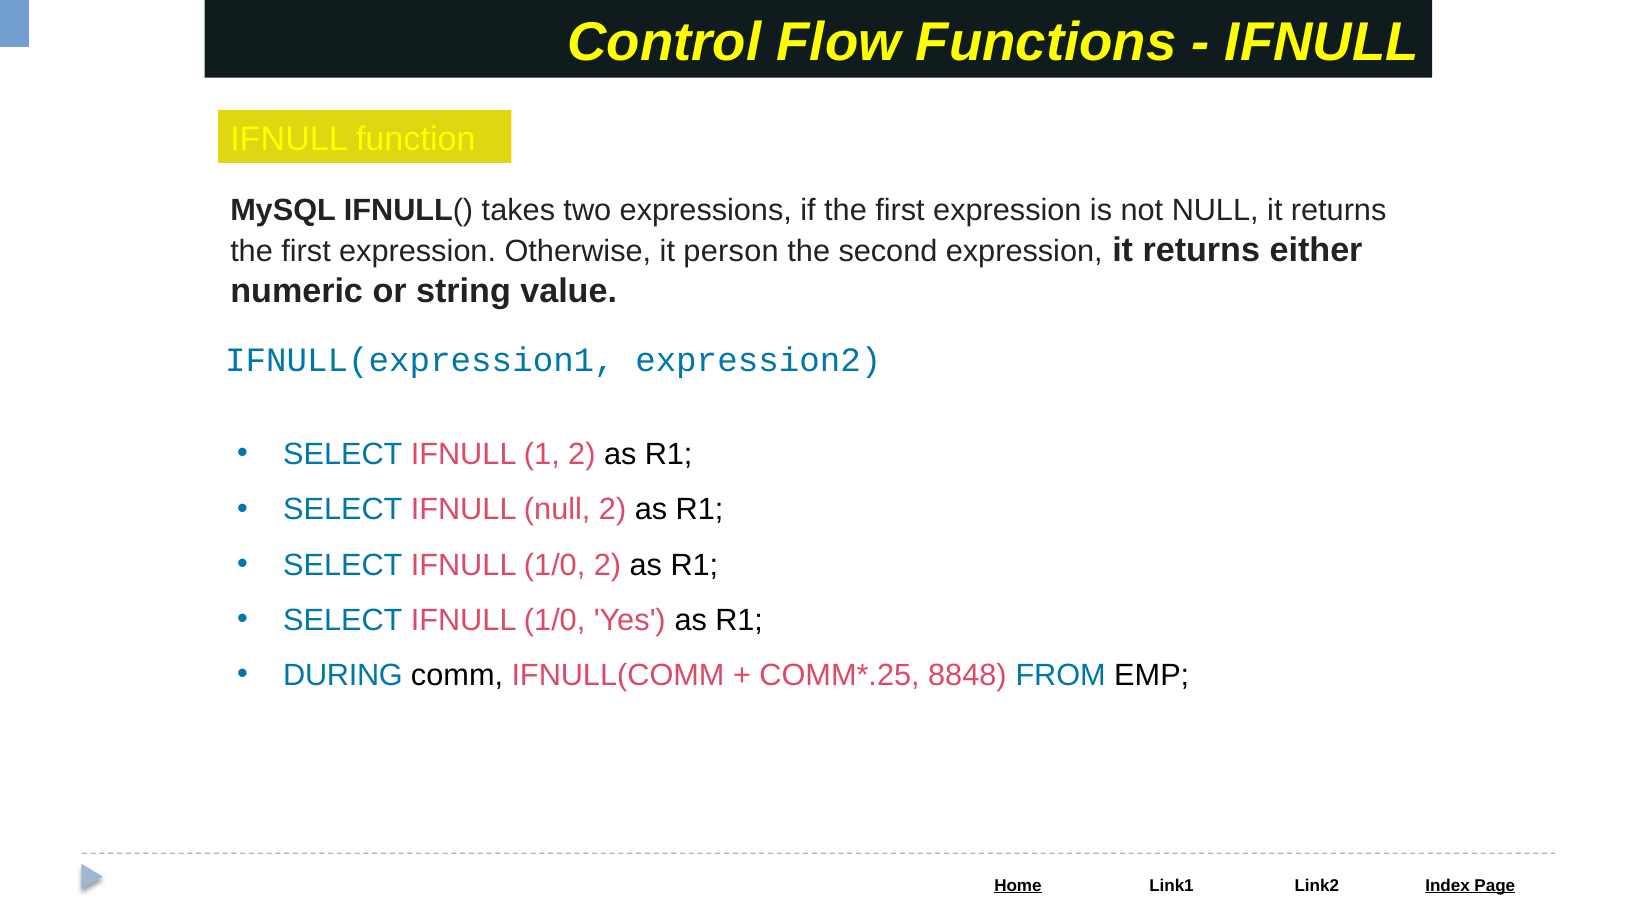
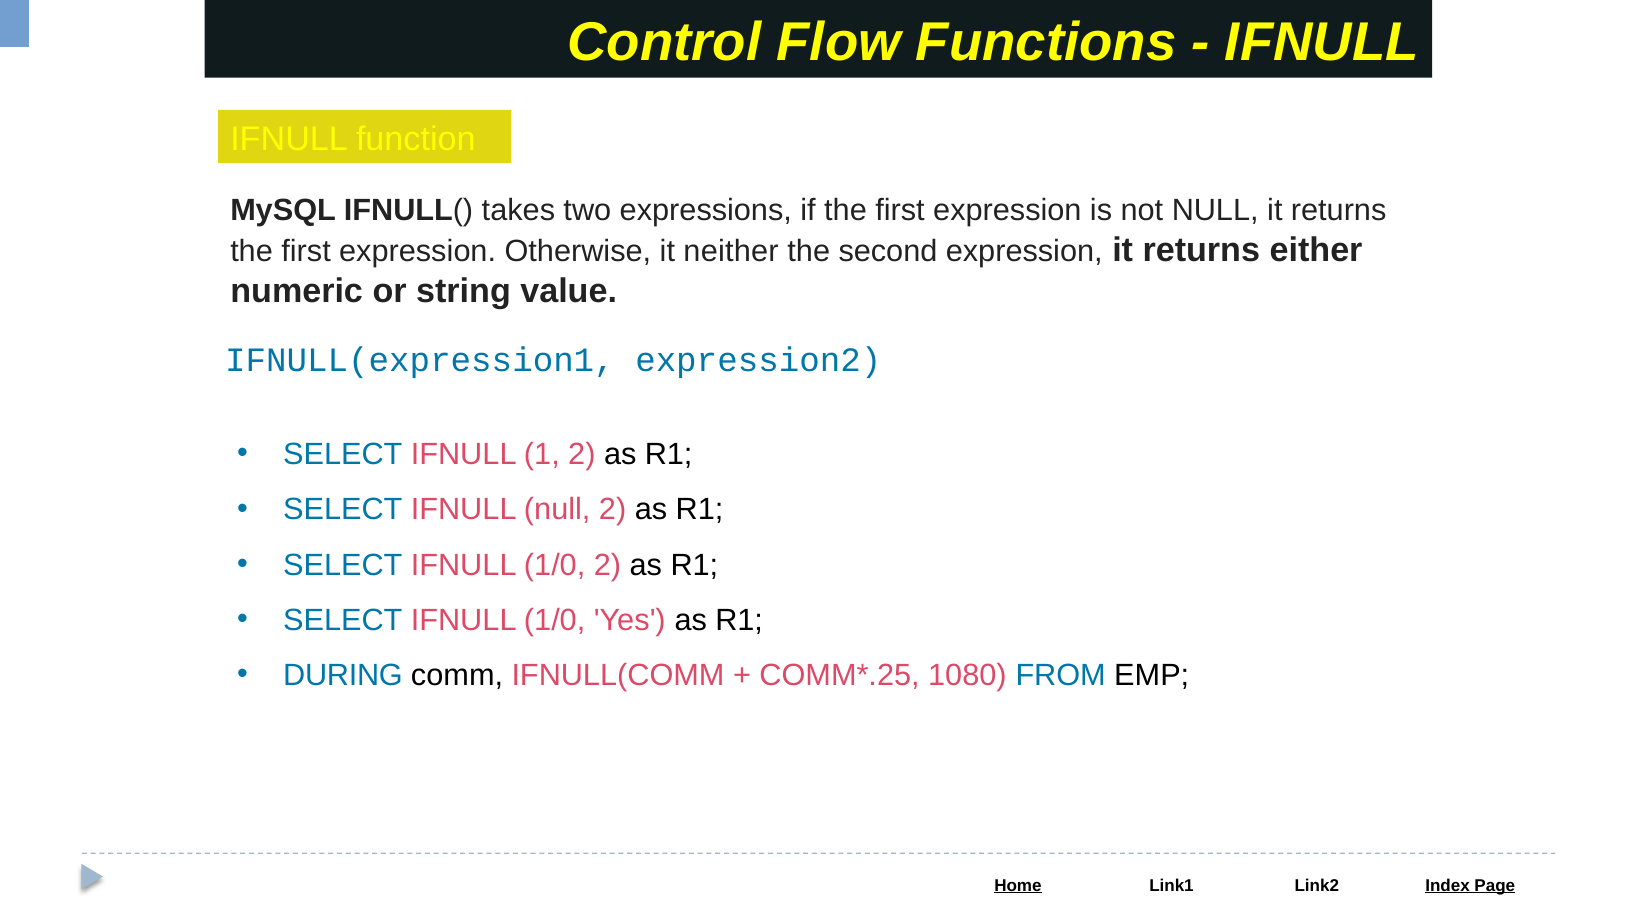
person: person -> neither
8848: 8848 -> 1080
